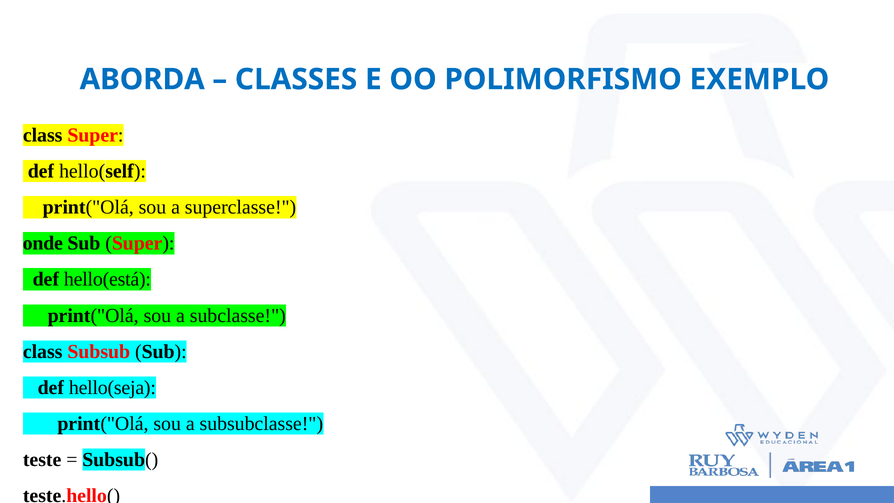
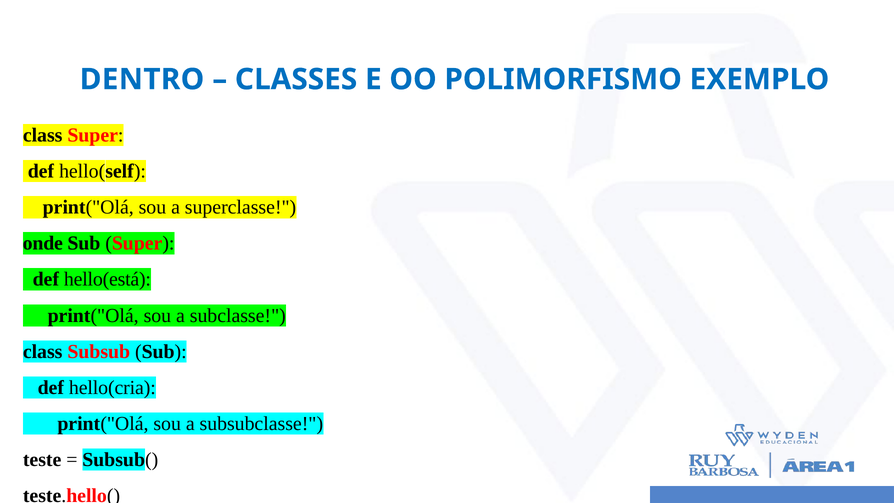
ABORDA: ABORDA -> DENTRO
hello(seja: hello(seja -> hello(cria
